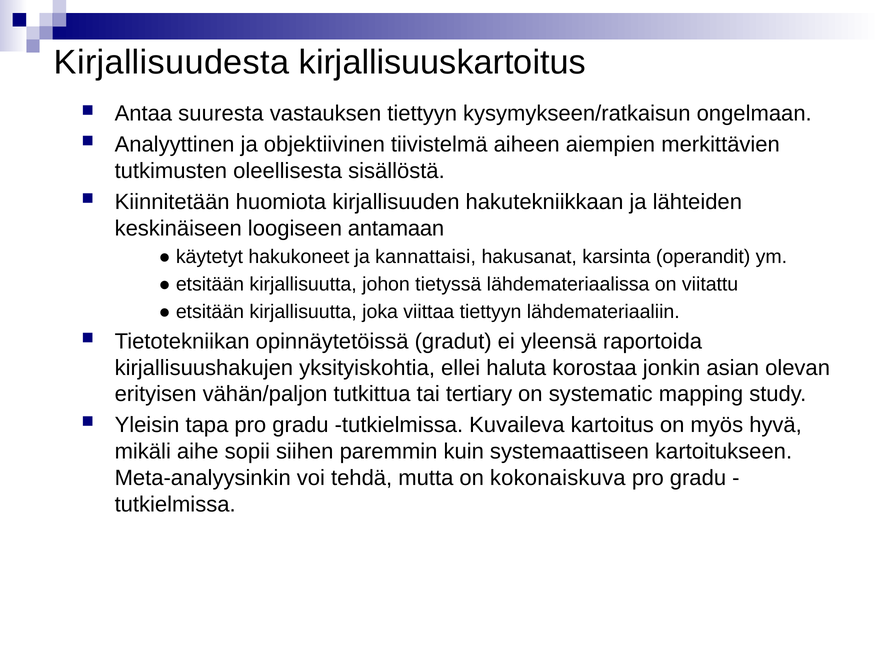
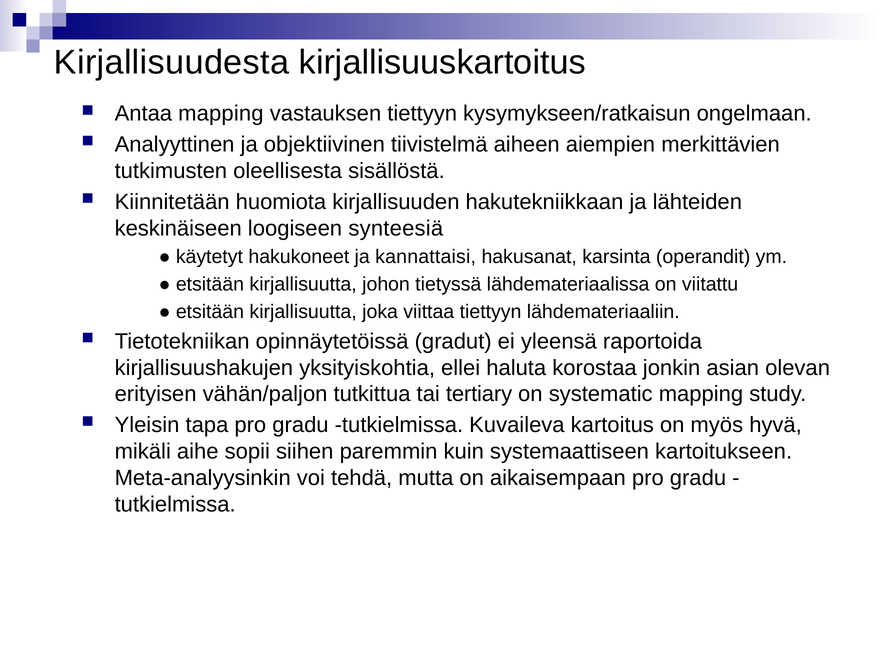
Antaa suuresta: suuresta -> mapping
antamaan: antamaan -> synteesiä
kokonaiskuva: kokonaiskuva -> aikaisempaan
